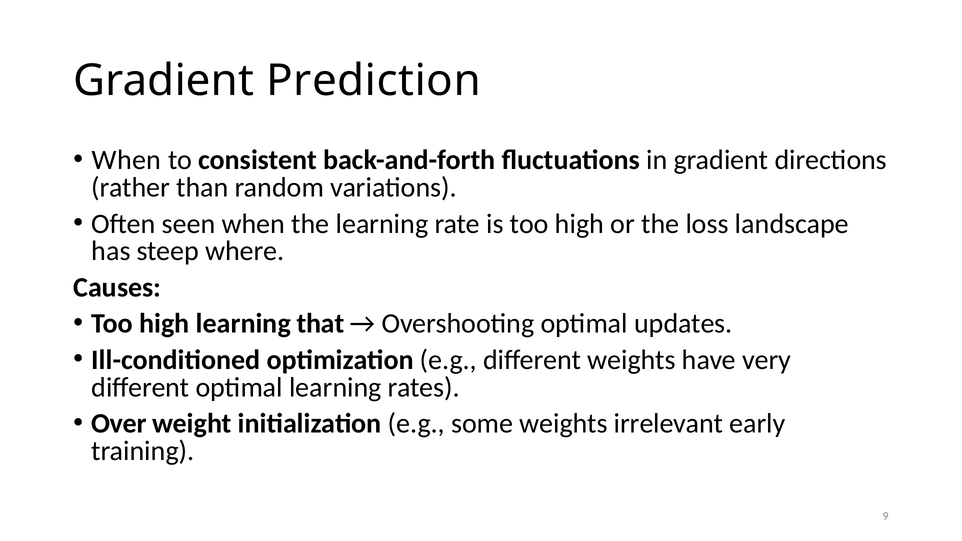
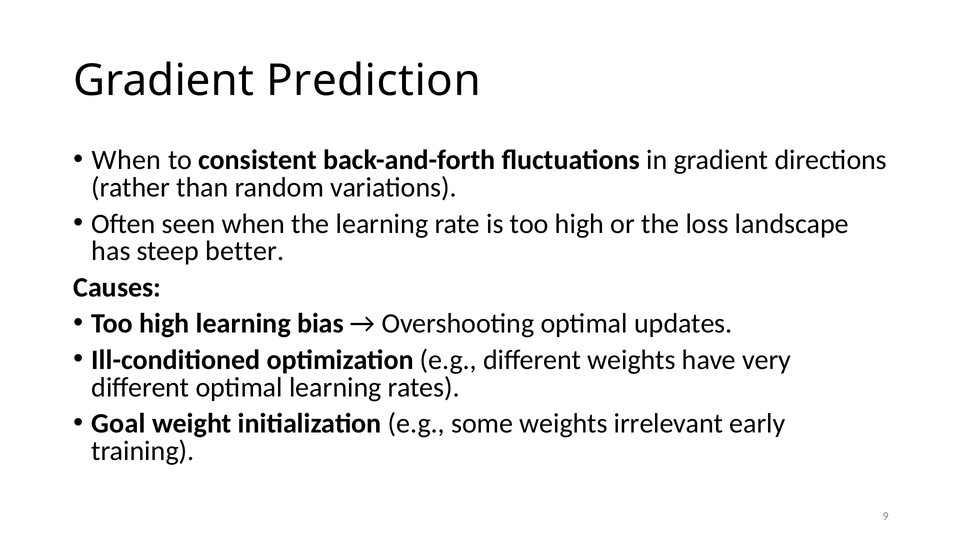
where: where -> better
that: that -> bias
Over: Over -> Goal
